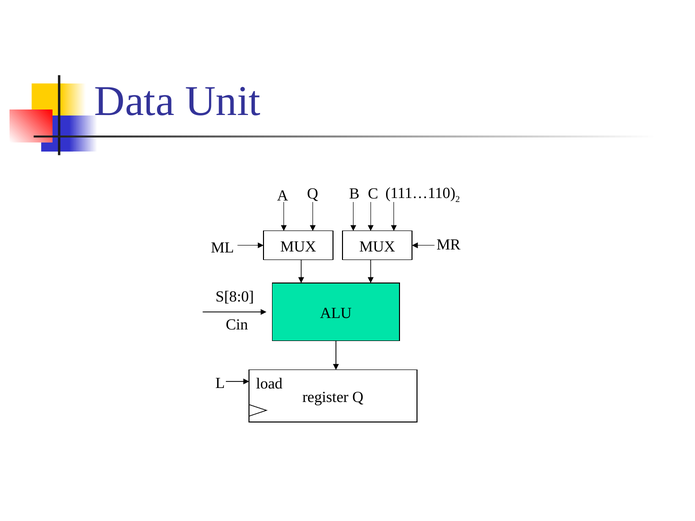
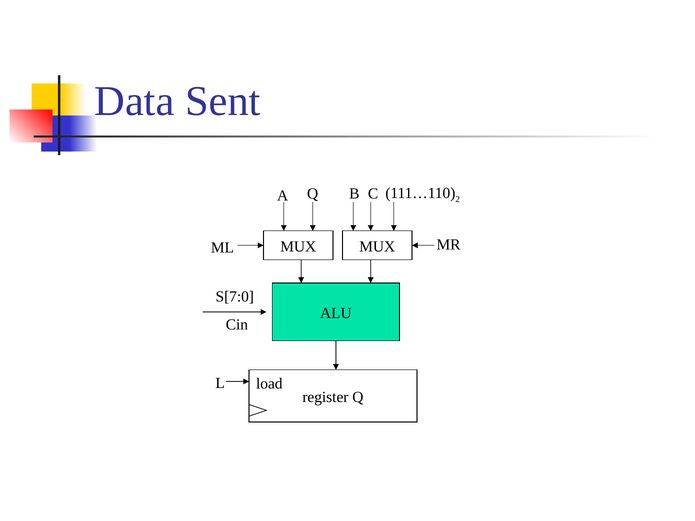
Unit: Unit -> Sent
S[8:0: S[8:0 -> S[7:0
